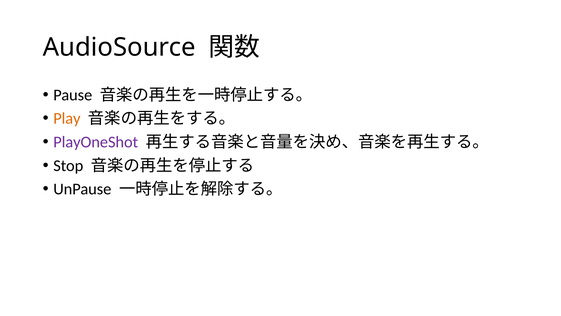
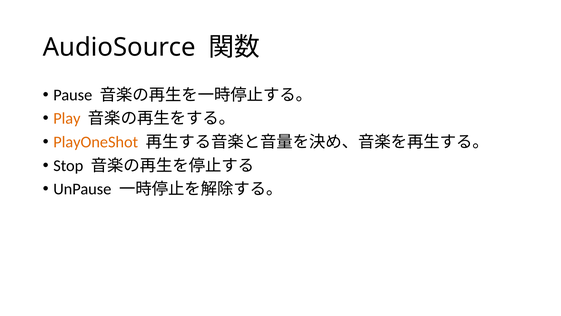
PlayOneShot colour: purple -> orange
